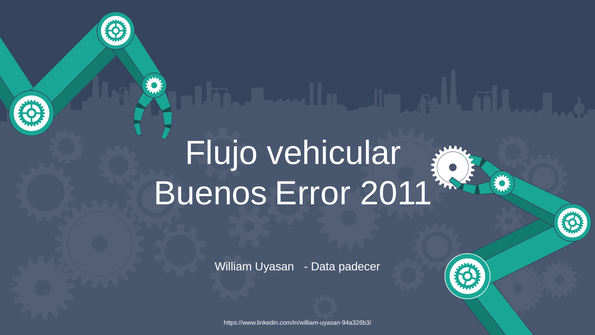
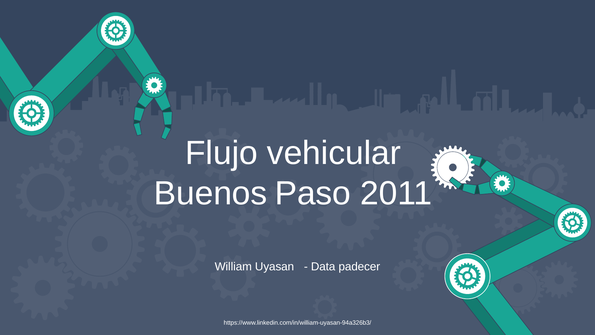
Error: Error -> Paso
